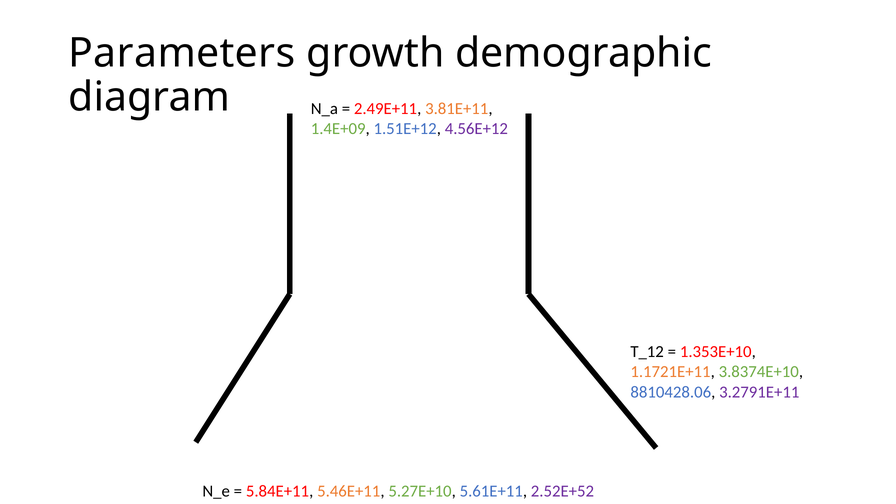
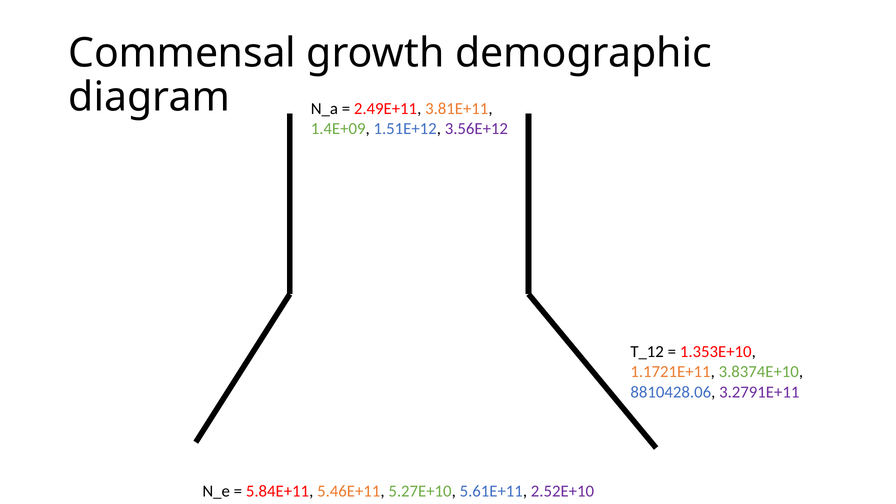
Parameters: Parameters -> Commensal
4.56E+12: 4.56E+12 -> 3.56E+12
2.52E+52: 2.52E+52 -> 2.52E+10
